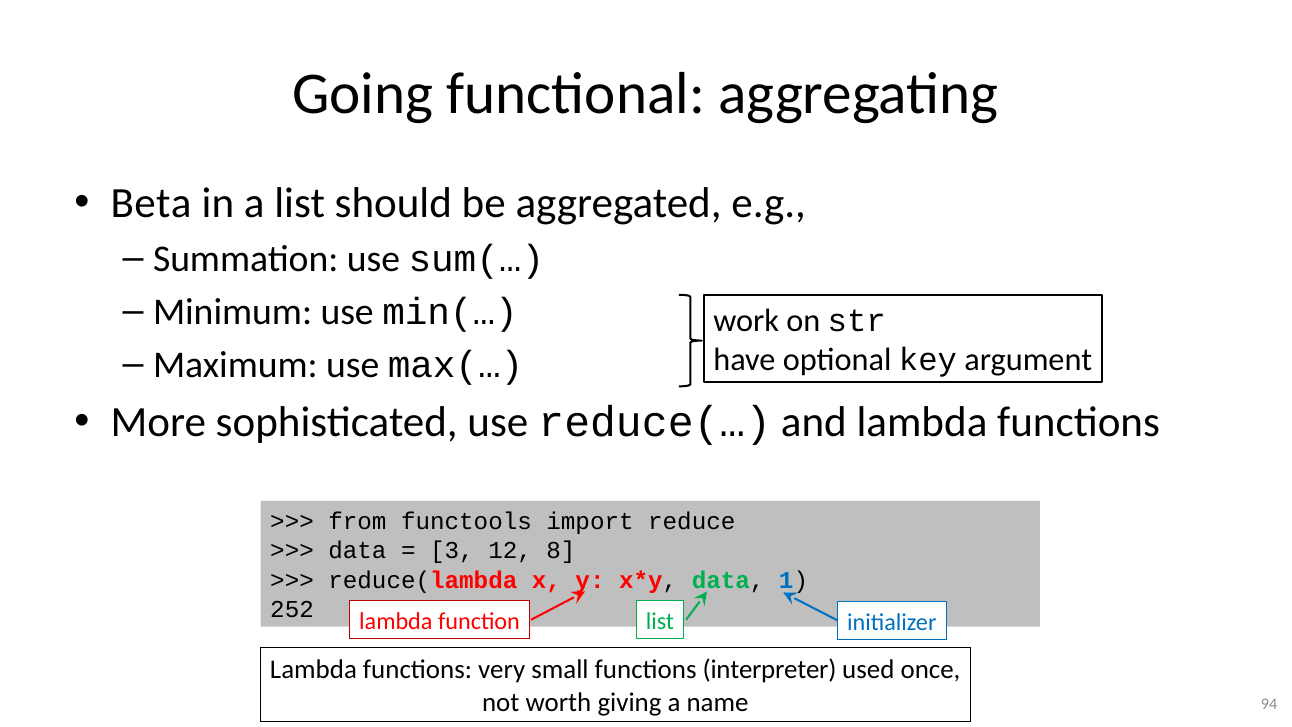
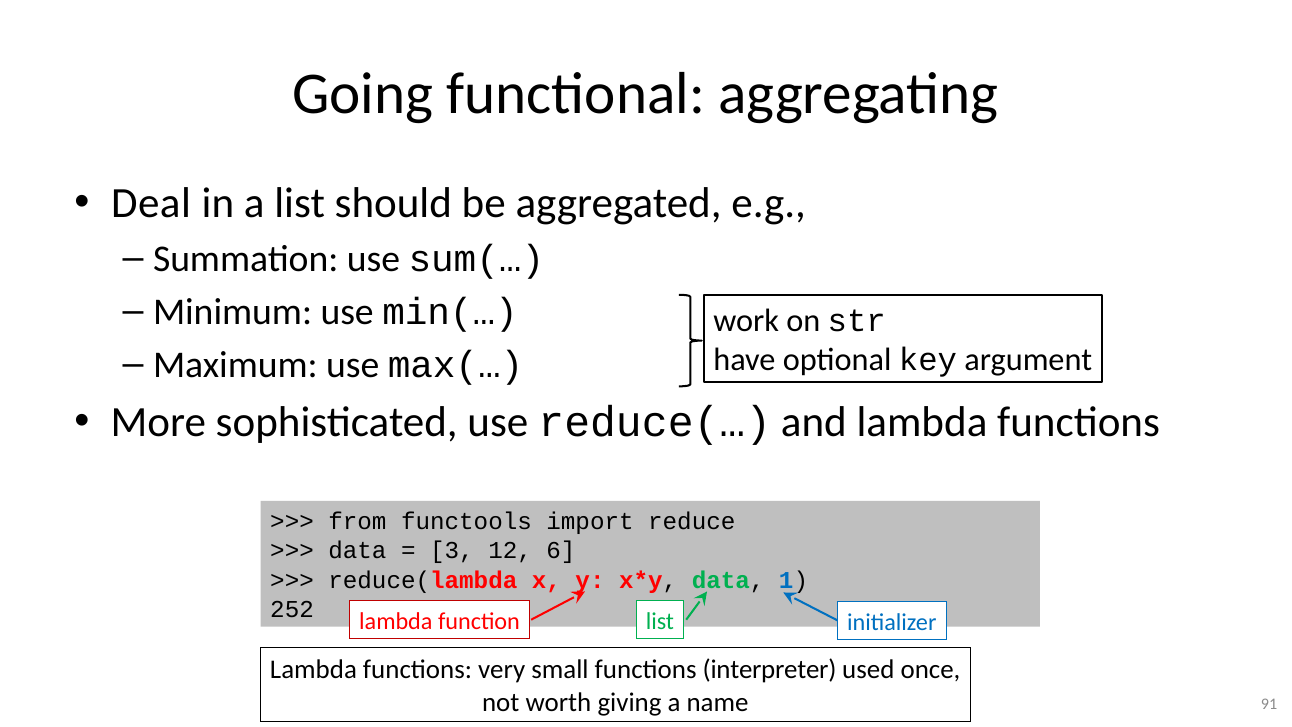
Beta: Beta -> Deal
8: 8 -> 6
94: 94 -> 91
